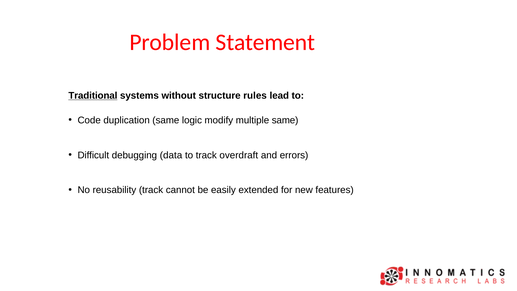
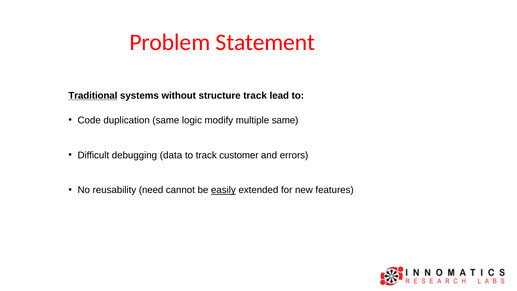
structure rules: rules -> track
overdraft: overdraft -> customer
reusability track: track -> need
easily underline: none -> present
